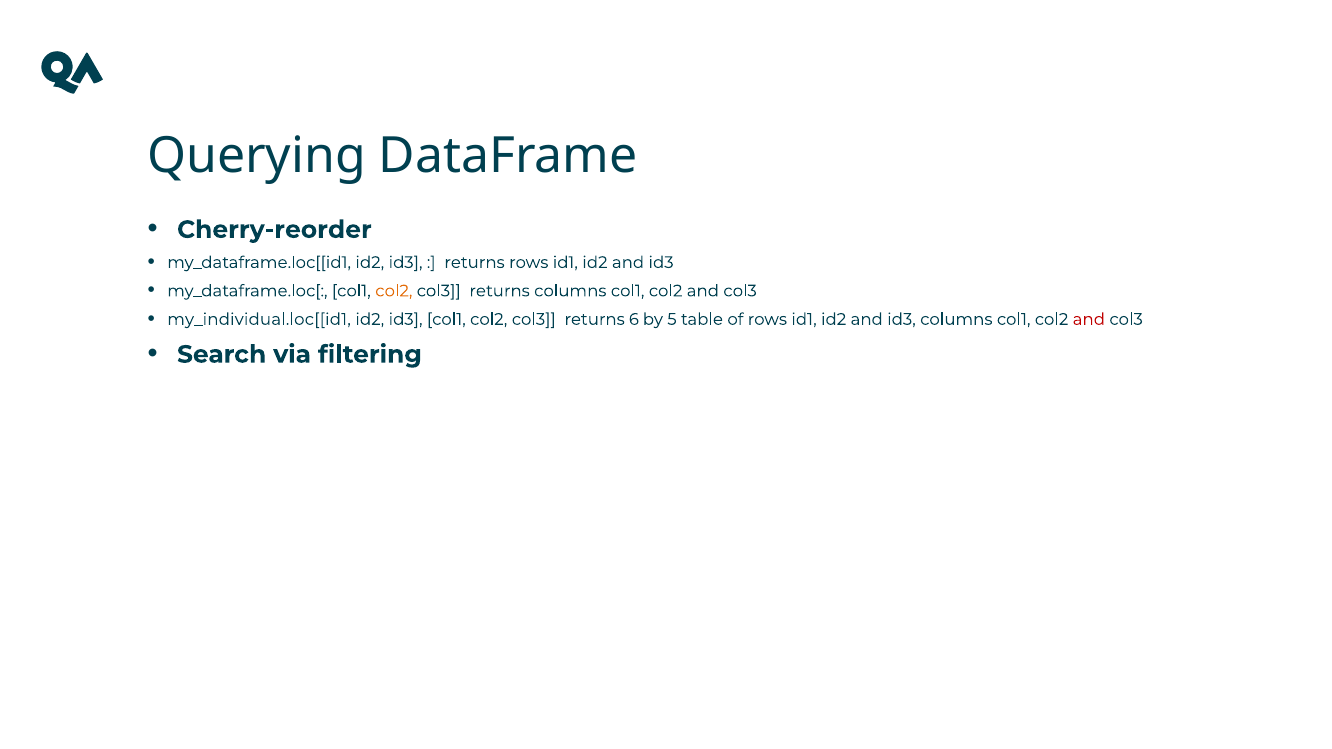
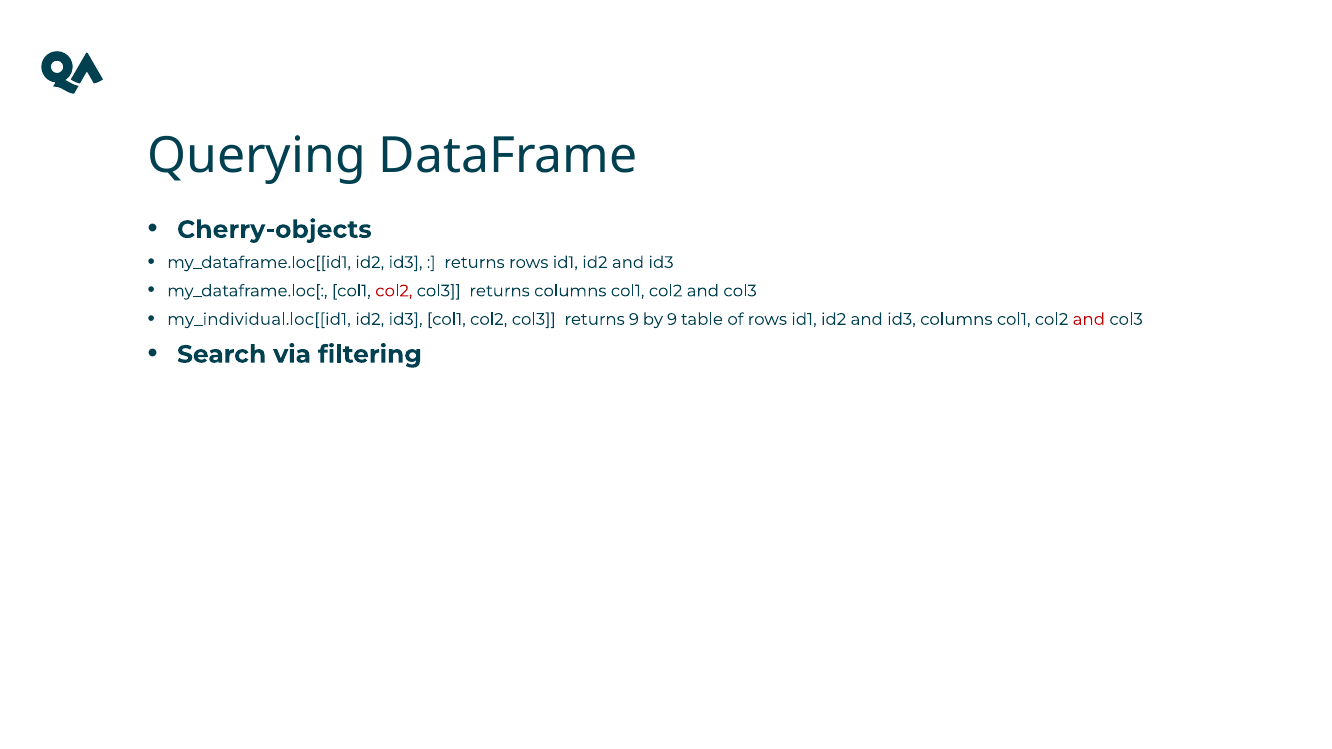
Cherry-reorder: Cherry-reorder -> Cherry-objects
col2 at (394, 291) colour: orange -> red
returns 6: 6 -> 9
by 5: 5 -> 9
